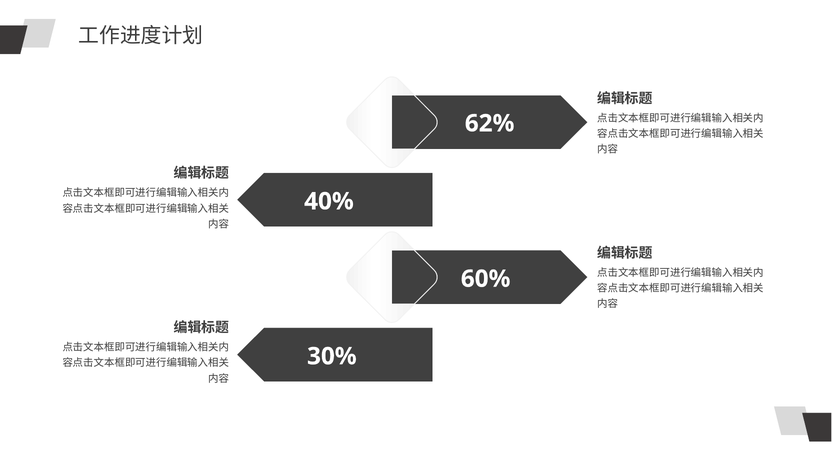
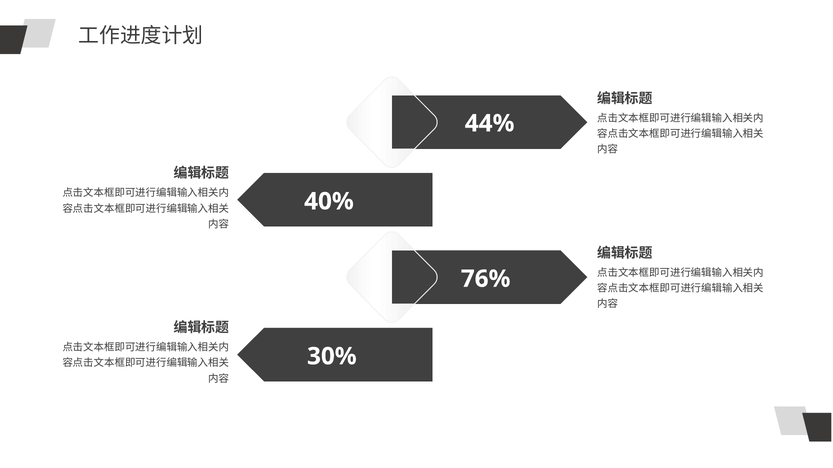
62%: 62% -> 44%
60%: 60% -> 76%
